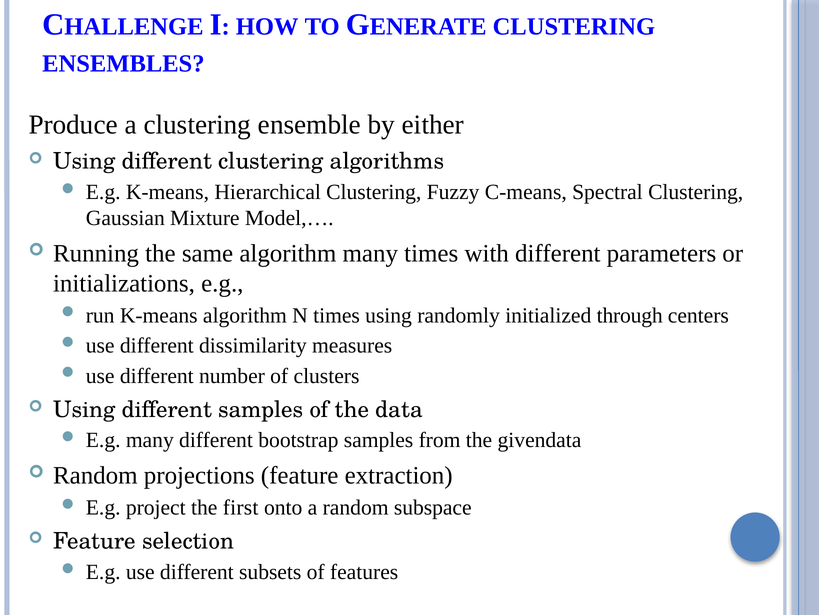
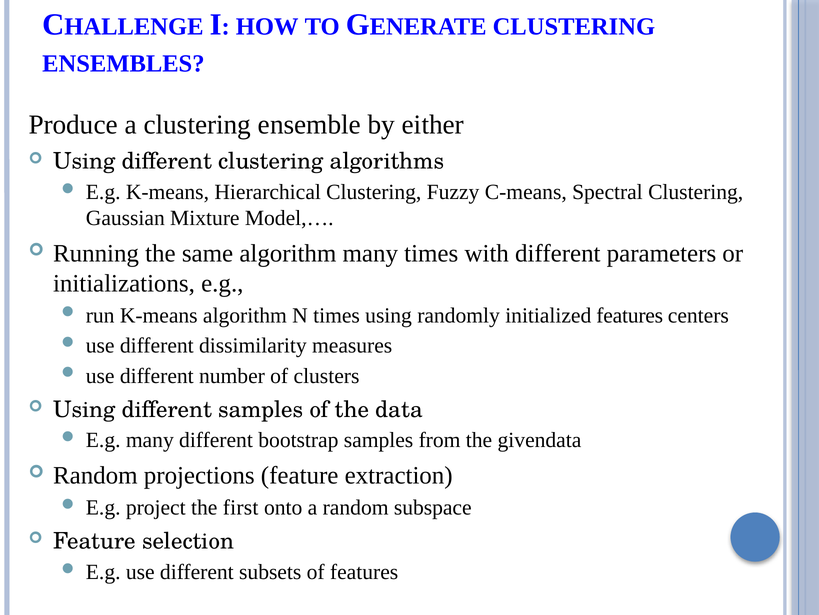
initialized through: through -> features
